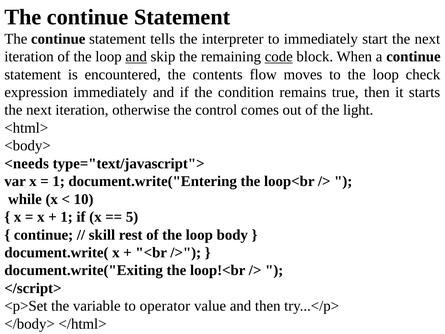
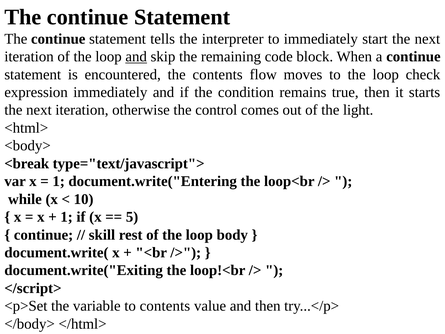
code underline: present -> none
<needs: <needs -> <break
to operator: operator -> contents
